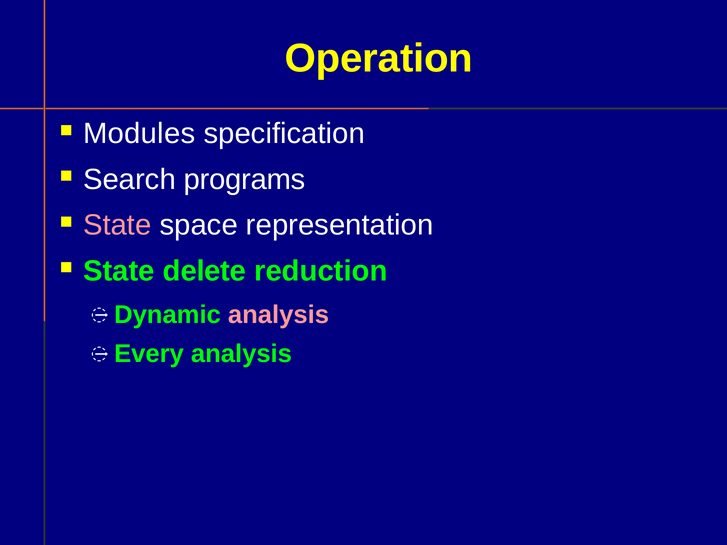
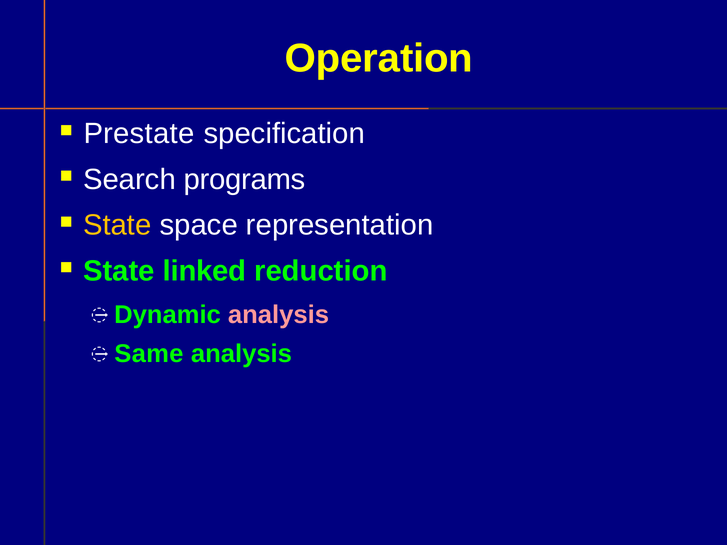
Modules: Modules -> Prestate
State at (117, 226) colour: pink -> yellow
delete: delete -> linked
Every: Every -> Same
